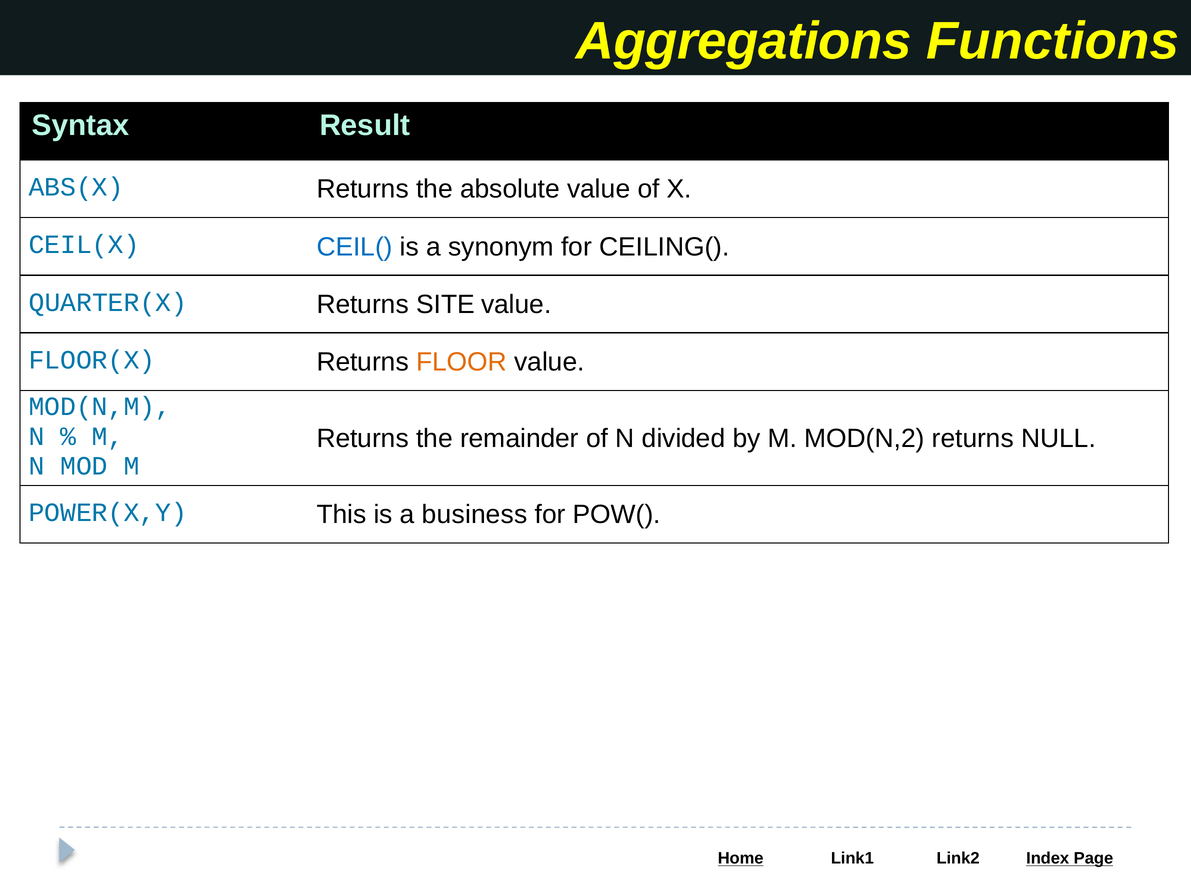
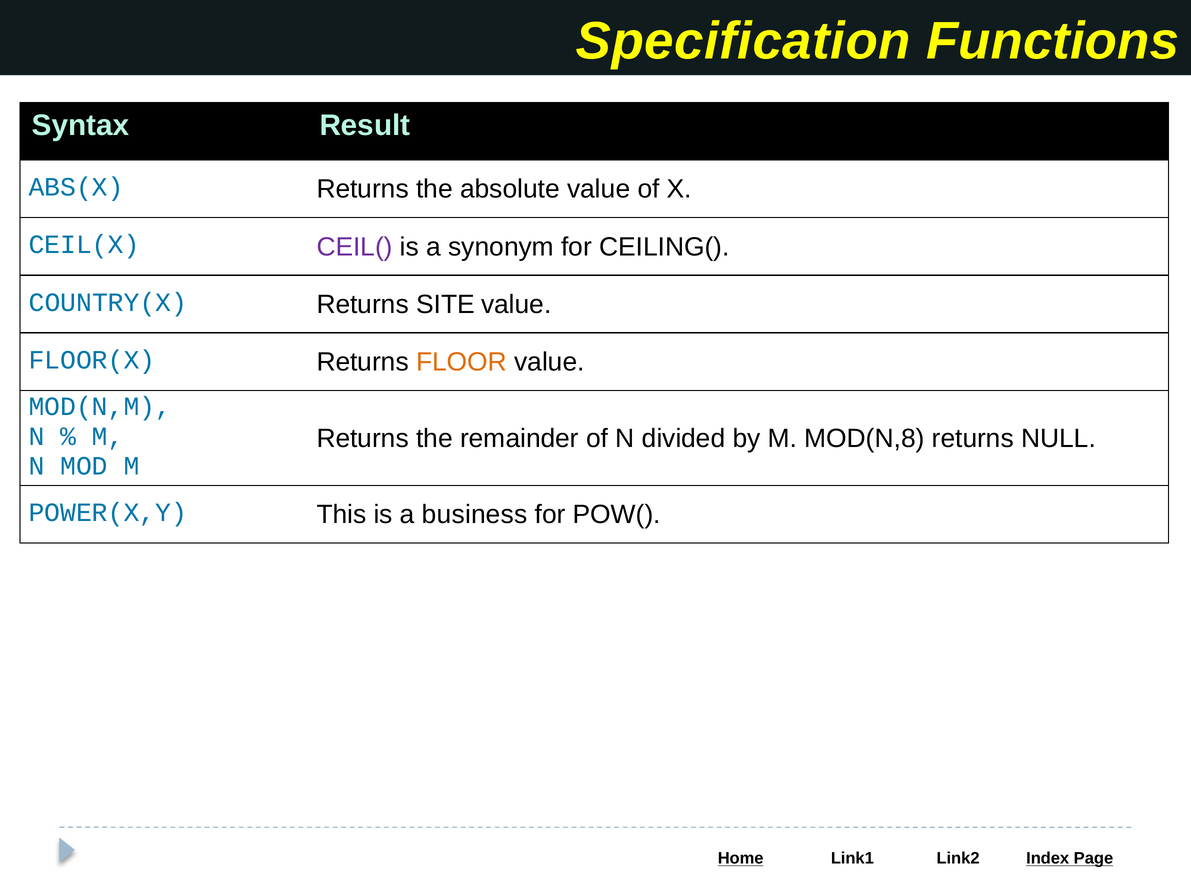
Aggregations: Aggregations -> Specification
CEIL( colour: blue -> purple
QUARTER(X: QUARTER(X -> COUNTRY(X
MOD(N,2: MOD(N,2 -> MOD(N,8
